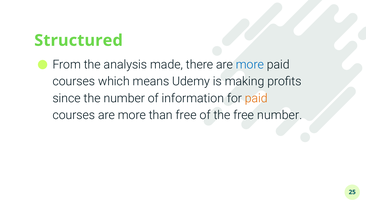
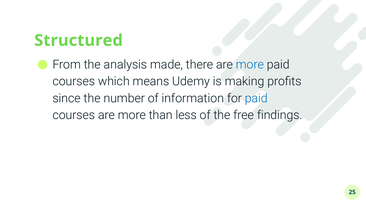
paid at (256, 98) colour: orange -> blue
than free: free -> less
free number: number -> findings
